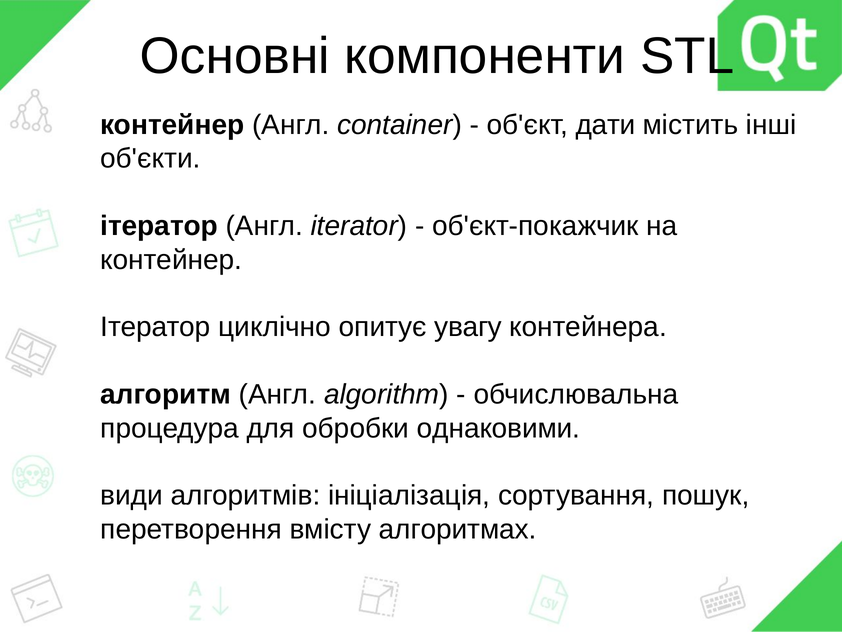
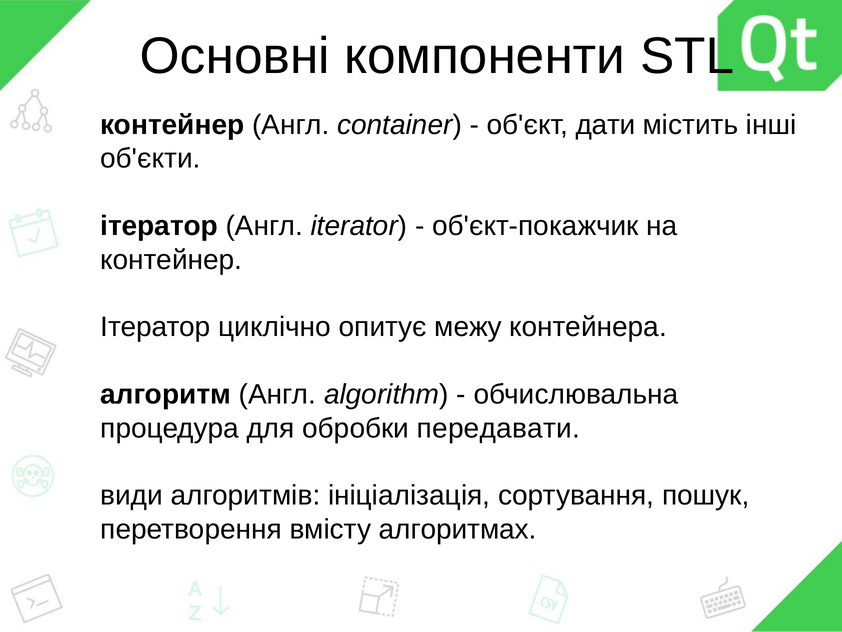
увагу: увагу -> межу
однаковими: однаковими -> передавати
